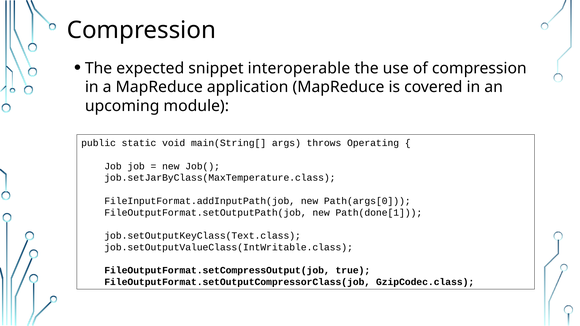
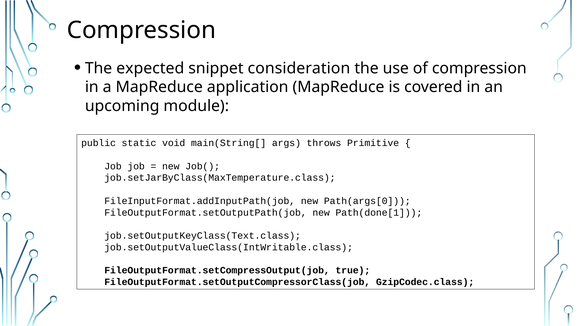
interoperable: interoperable -> consideration
Operating: Operating -> Primitive
